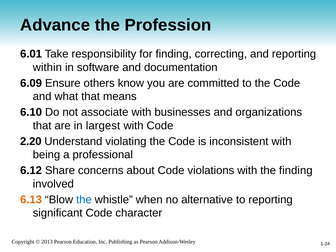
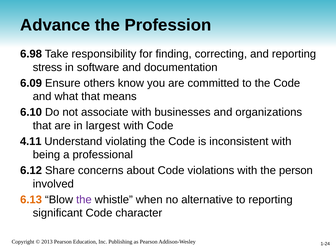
6.01: 6.01 -> 6.98
within: within -> stress
2.20: 2.20 -> 4.11
the finding: finding -> person
the at (84, 200) colour: blue -> purple
